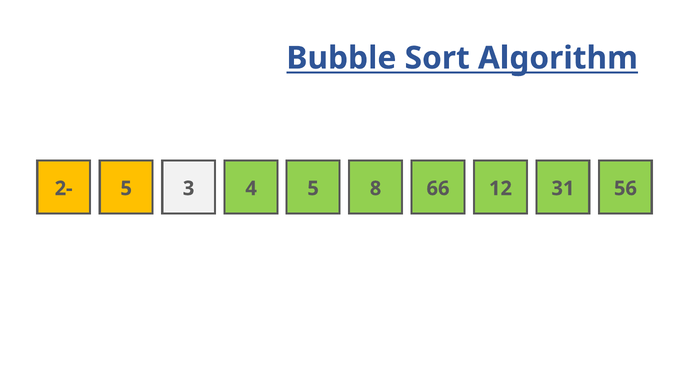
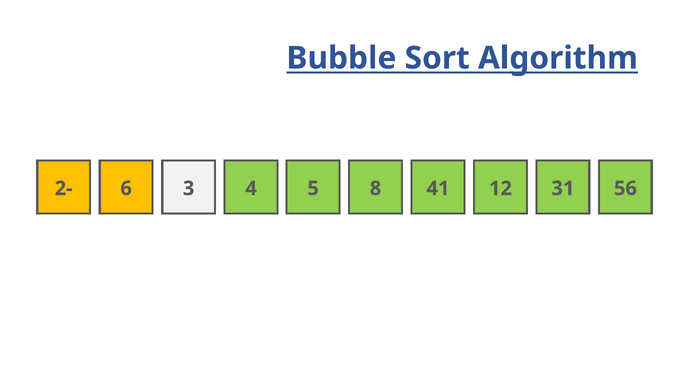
5 at (126, 188): 5 -> 6
66: 66 -> 41
